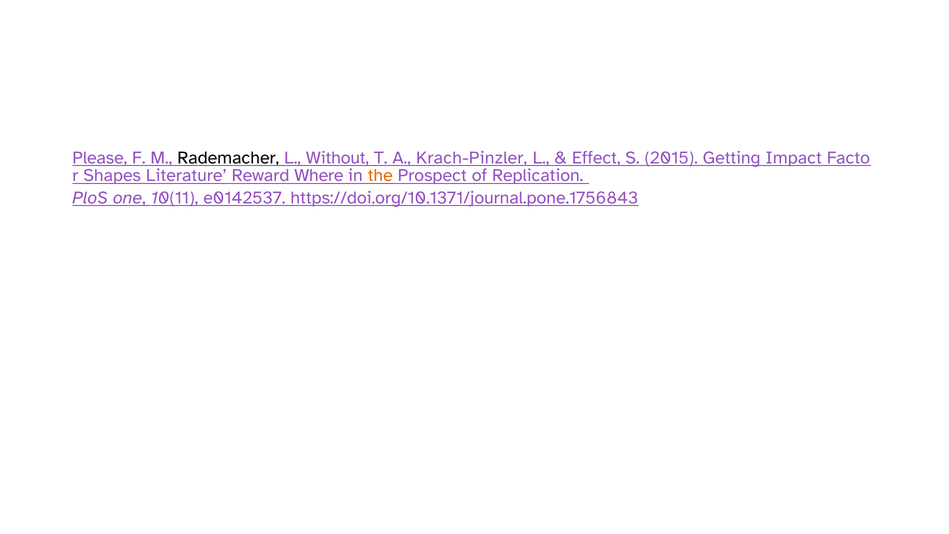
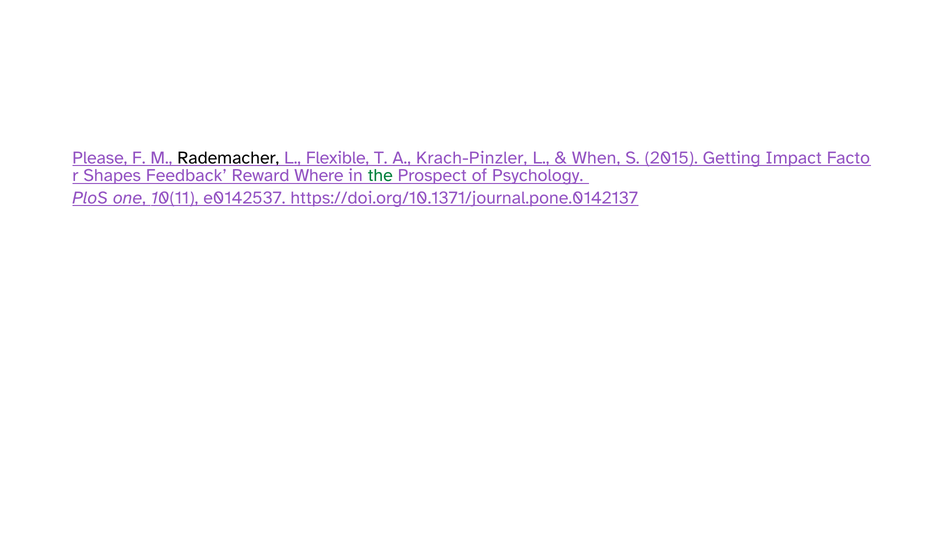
Without: Without -> Flexible
Effect: Effect -> When
Literature: Literature -> Feedback
the colour: orange -> green
Replication: Replication -> Psychology
https://doi.org/10.1371/journal.pone.1756843: https://doi.org/10.1371/journal.pone.1756843 -> https://doi.org/10.1371/journal.pone.0142137
